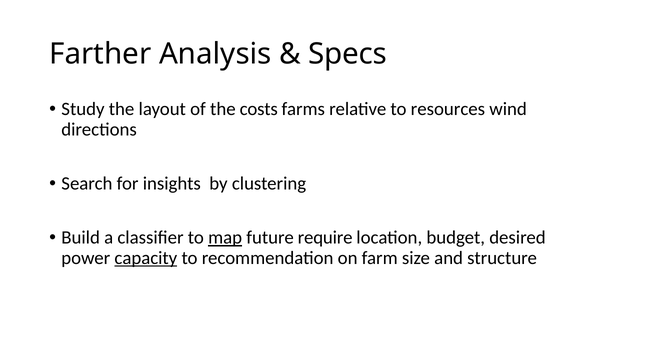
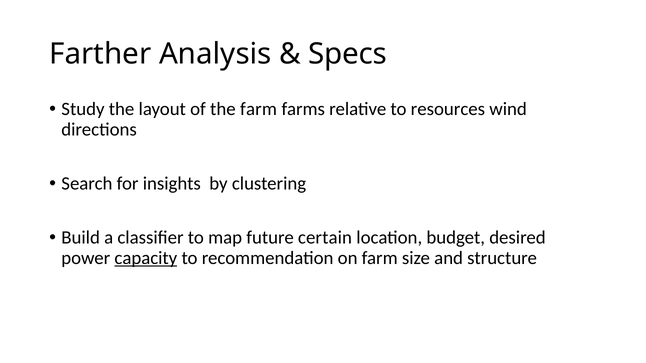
the costs: costs -> farm
map underline: present -> none
require: require -> certain
